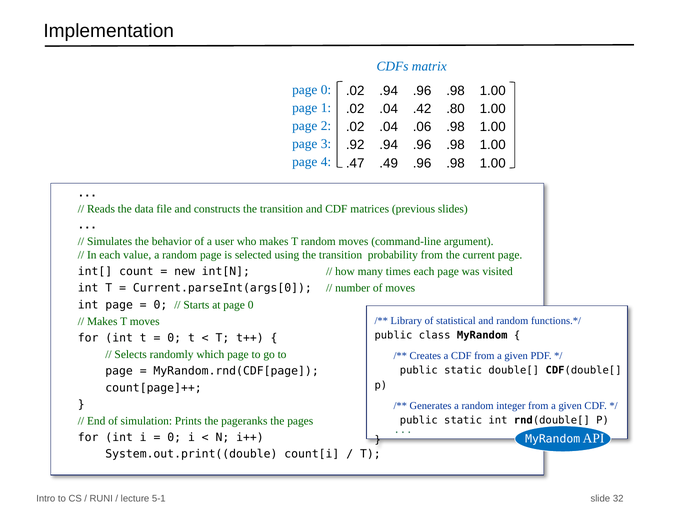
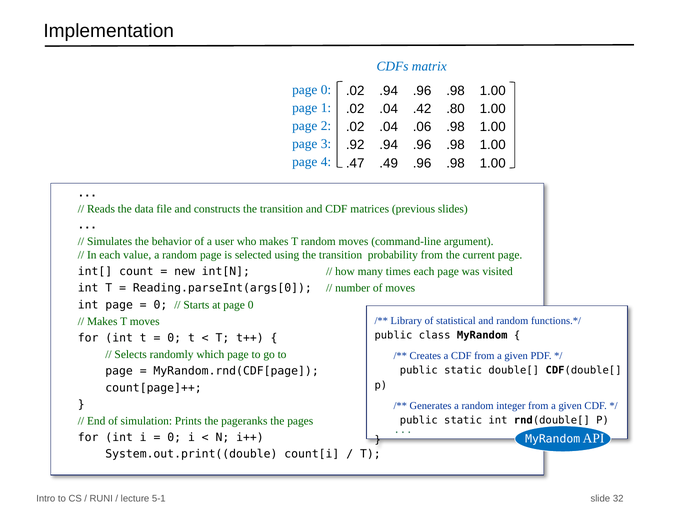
Current.parseInt(args[0: Current.parseInt(args[0 -> Reading.parseInt(args[0
